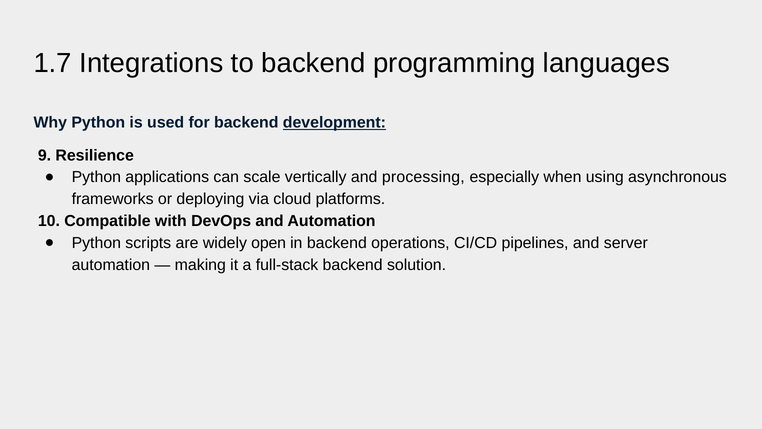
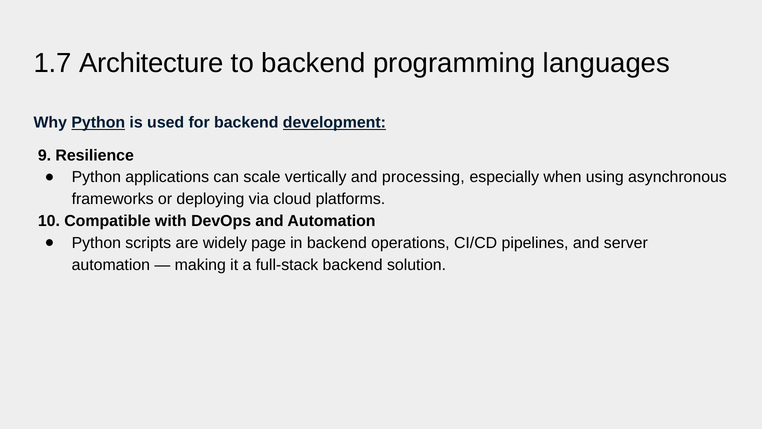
Integrations: Integrations -> Architecture
Python at (98, 123) underline: none -> present
open: open -> page
